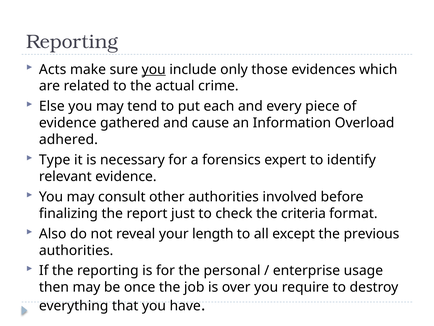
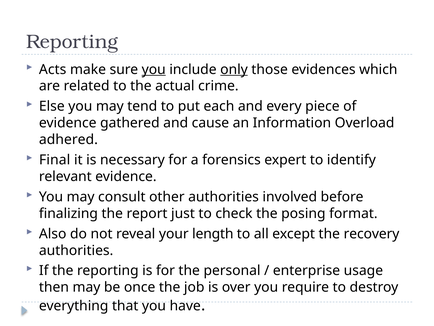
only underline: none -> present
Type: Type -> Final
criteria: criteria -> posing
previous: previous -> recovery
